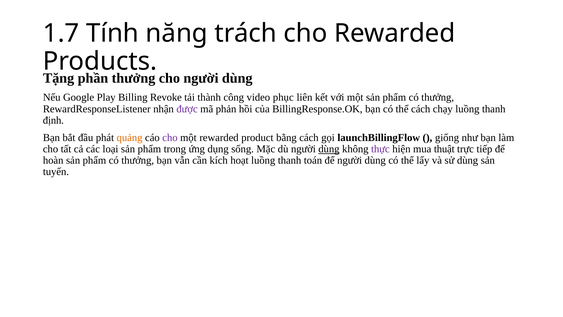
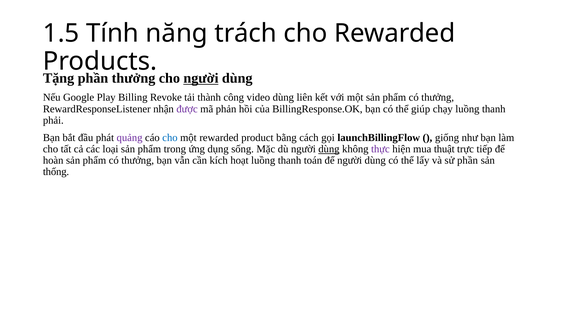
1.7: 1.7 -> 1.5
người at (201, 78) underline: none -> present
video phục: phục -> dùng
thể cách: cách -> giúp
định: định -> phải
quảng colour: orange -> purple
cho at (170, 137) colour: purple -> blue
sử dùng: dùng -> phần
tuyến: tuyến -> thống
